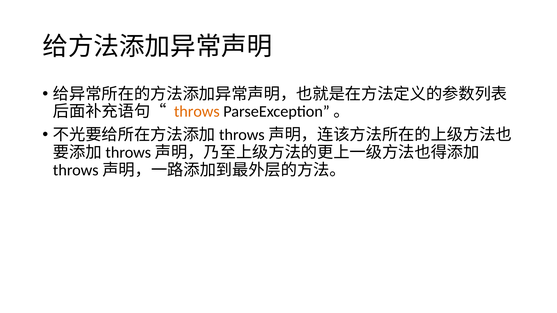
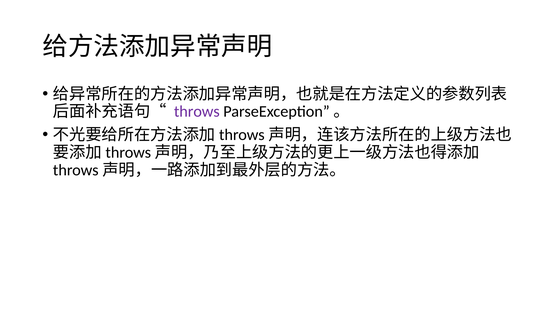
throws colour: orange -> purple
